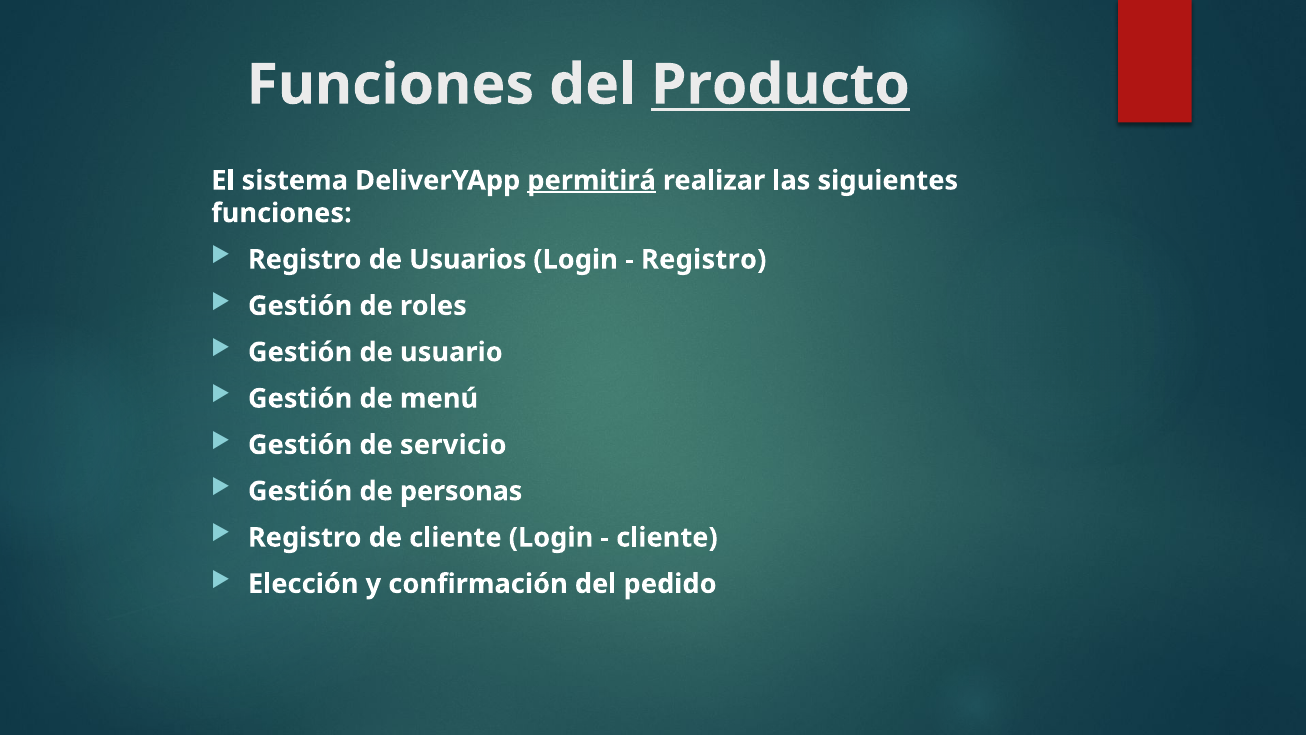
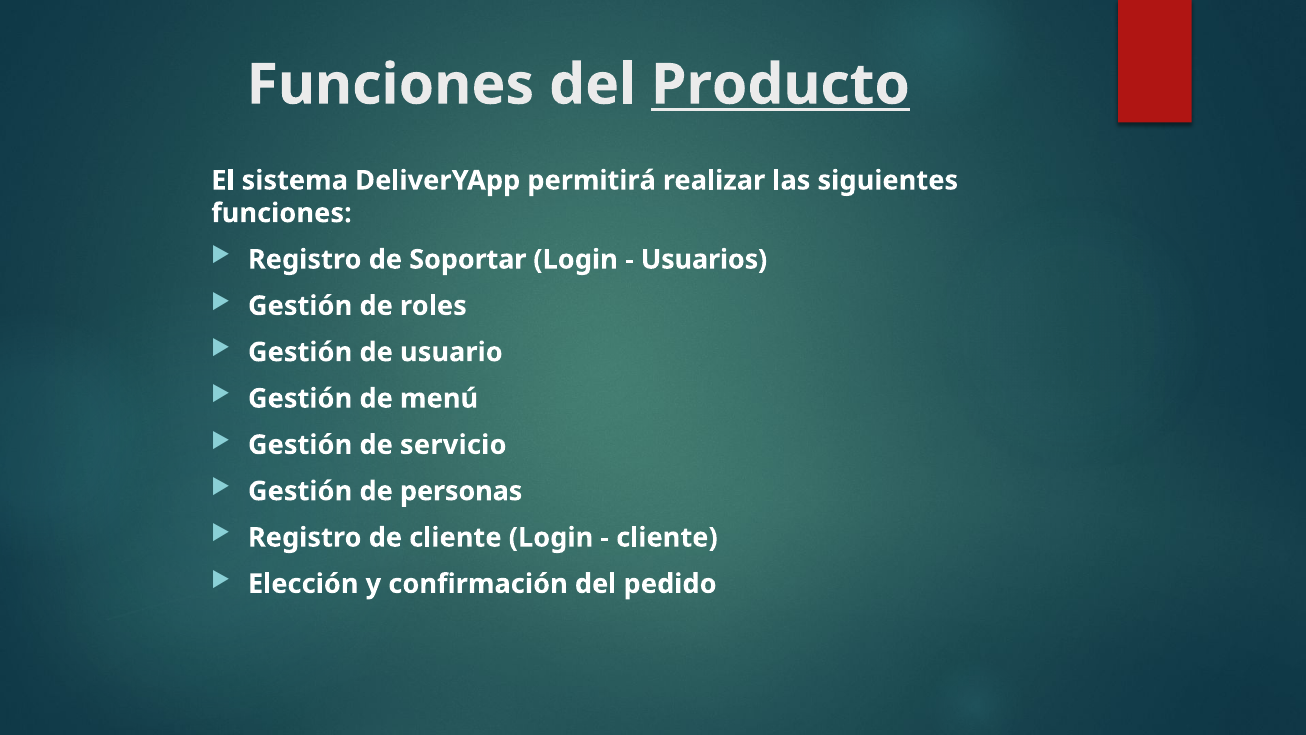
permitirá underline: present -> none
Usuarios: Usuarios -> Soportar
Registro at (704, 259): Registro -> Usuarios
